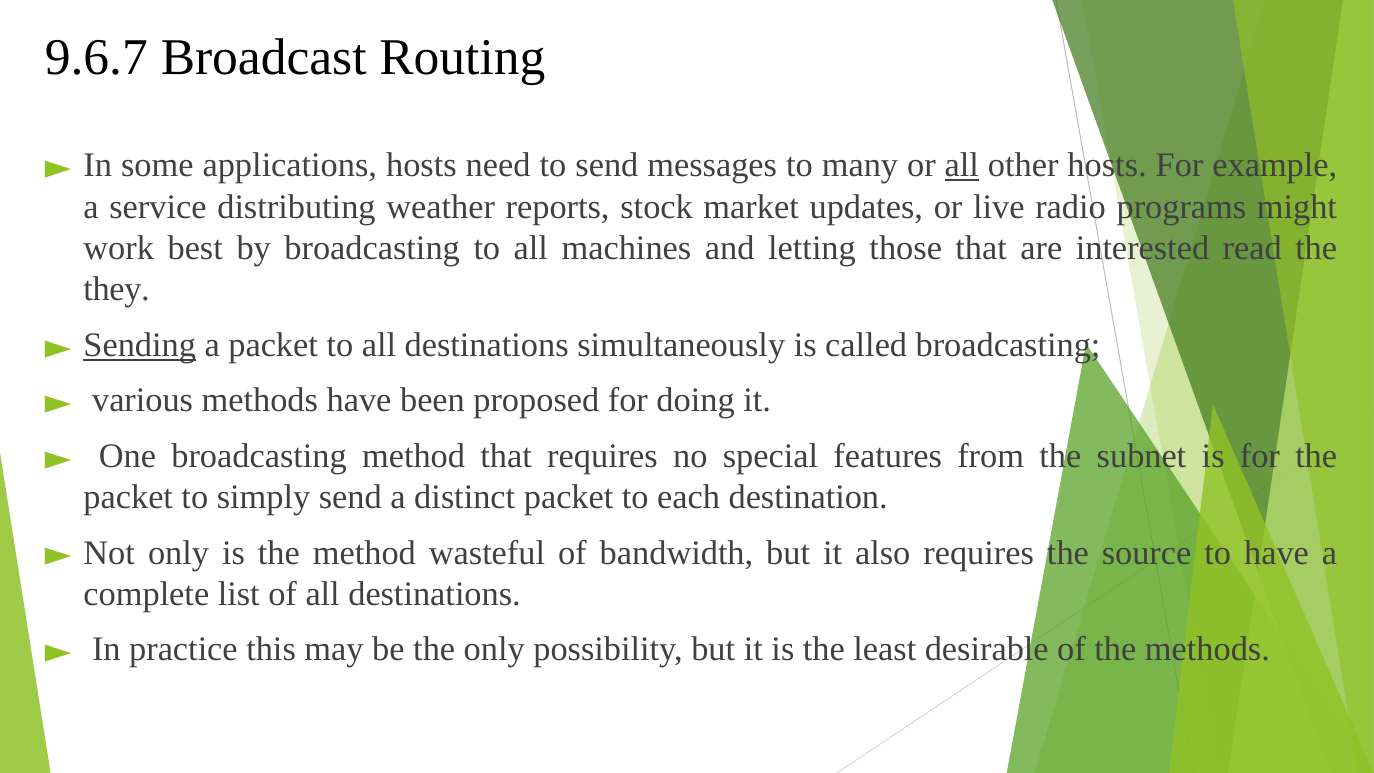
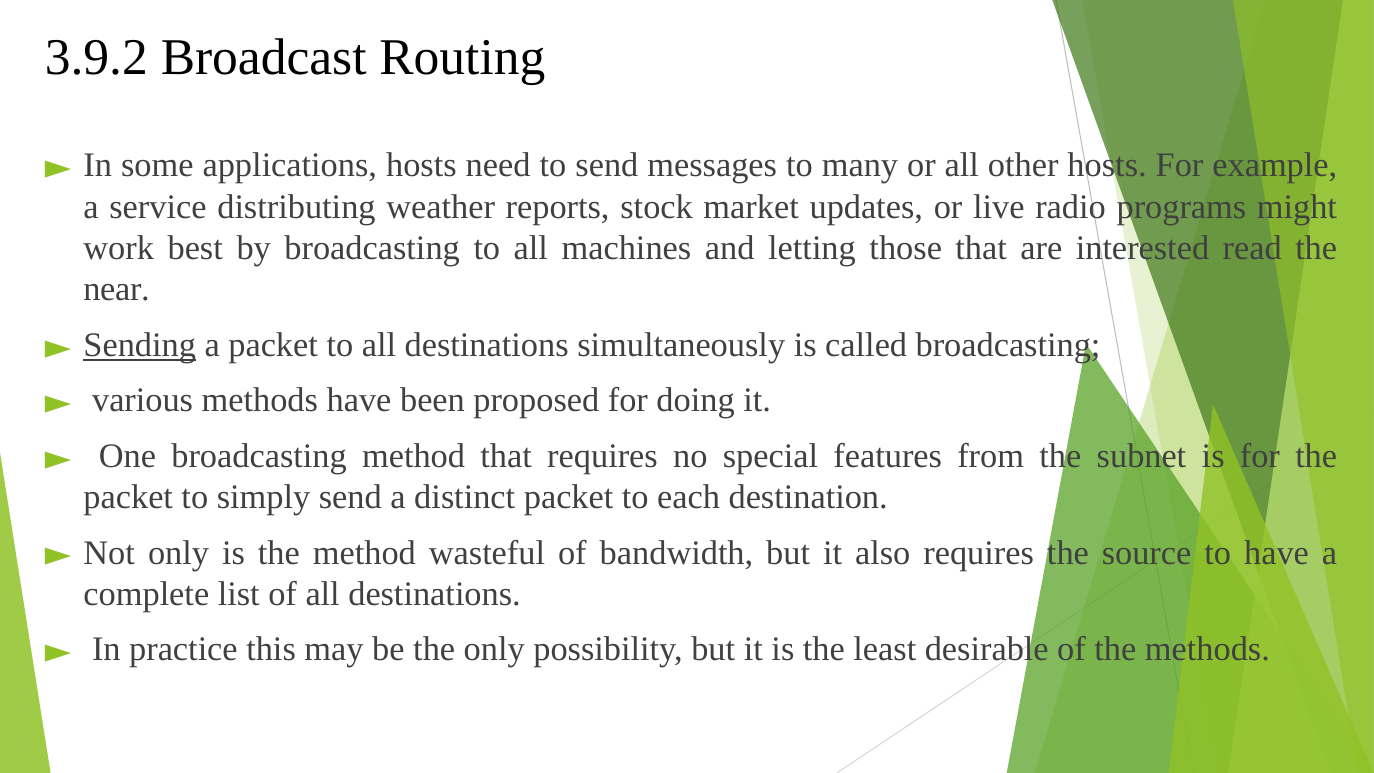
9.6.7: 9.6.7 -> 3.9.2
all at (962, 166) underline: present -> none
they: they -> near
